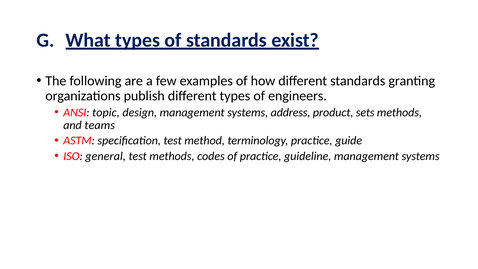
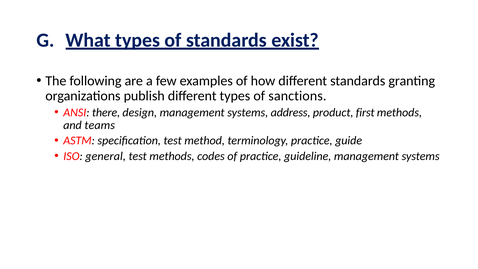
engineers: engineers -> sanctions
topic: topic -> there
sets: sets -> first
